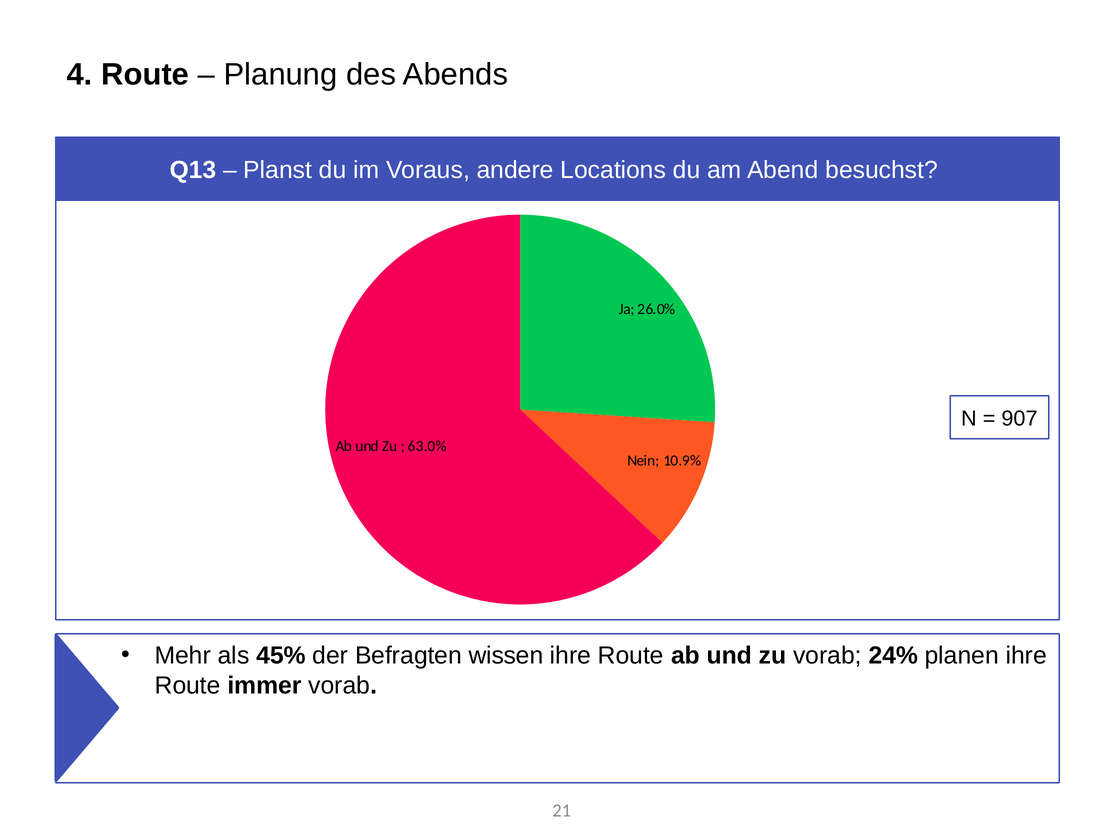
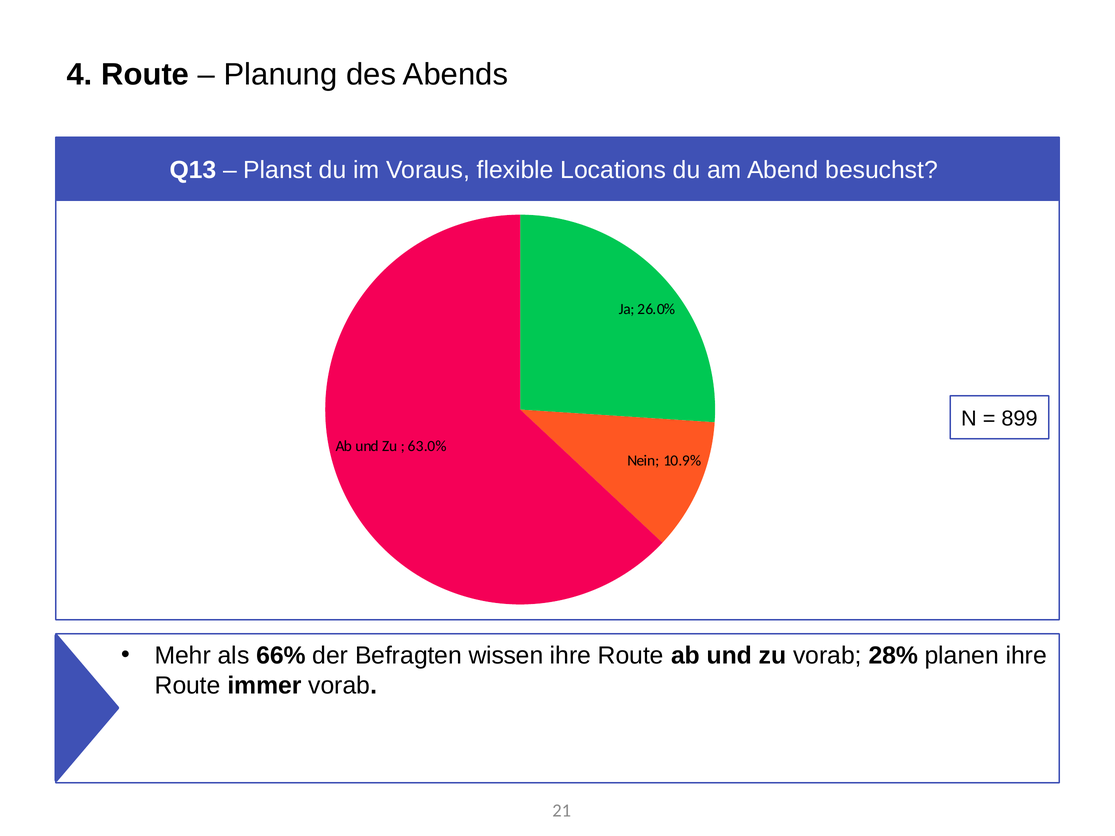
andere: andere -> flexible
907: 907 -> 899
45%: 45% -> 66%
24%: 24% -> 28%
